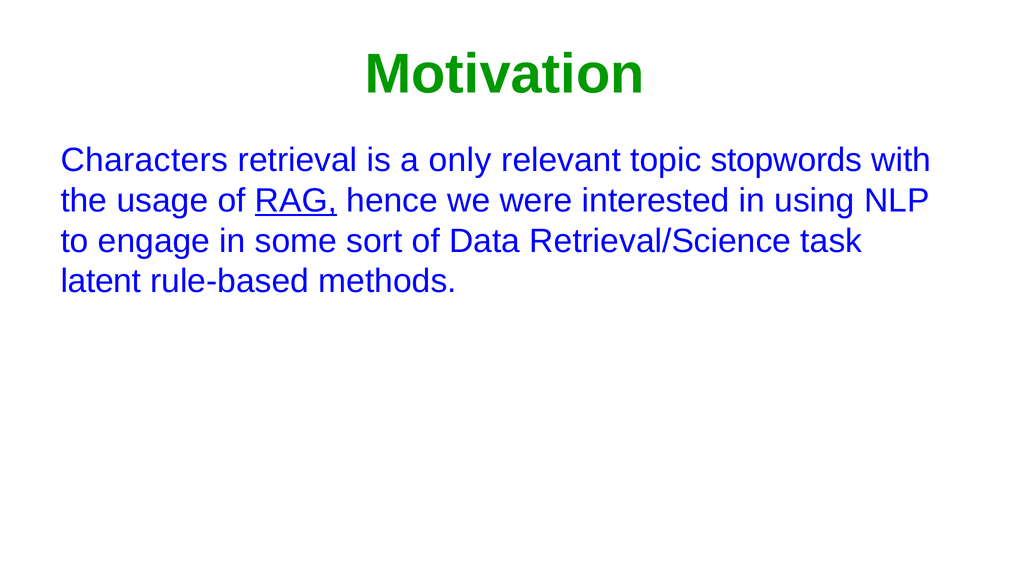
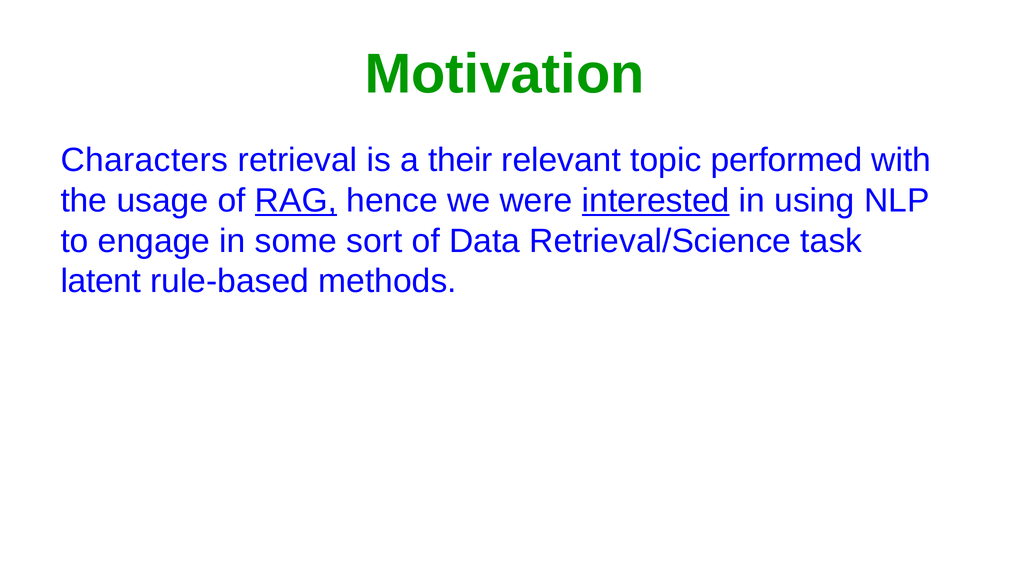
only: only -> their
stopwords: stopwords -> performed
interested underline: none -> present
